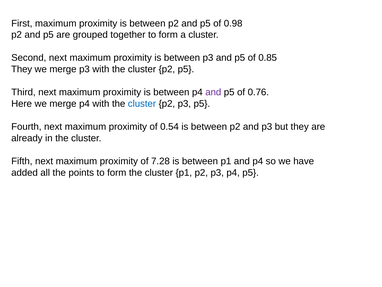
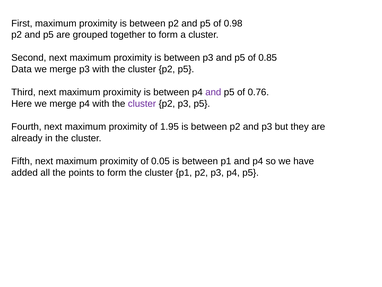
They at (22, 69): They -> Data
cluster at (142, 104) colour: blue -> purple
0.54: 0.54 -> 1.95
7.28: 7.28 -> 0.05
